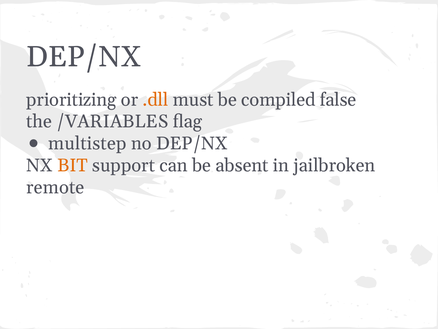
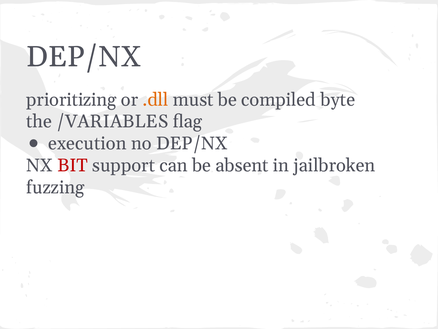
false: false -> byte
multistep: multistep -> execution
BIT colour: orange -> red
remote: remote -> fuzzing
